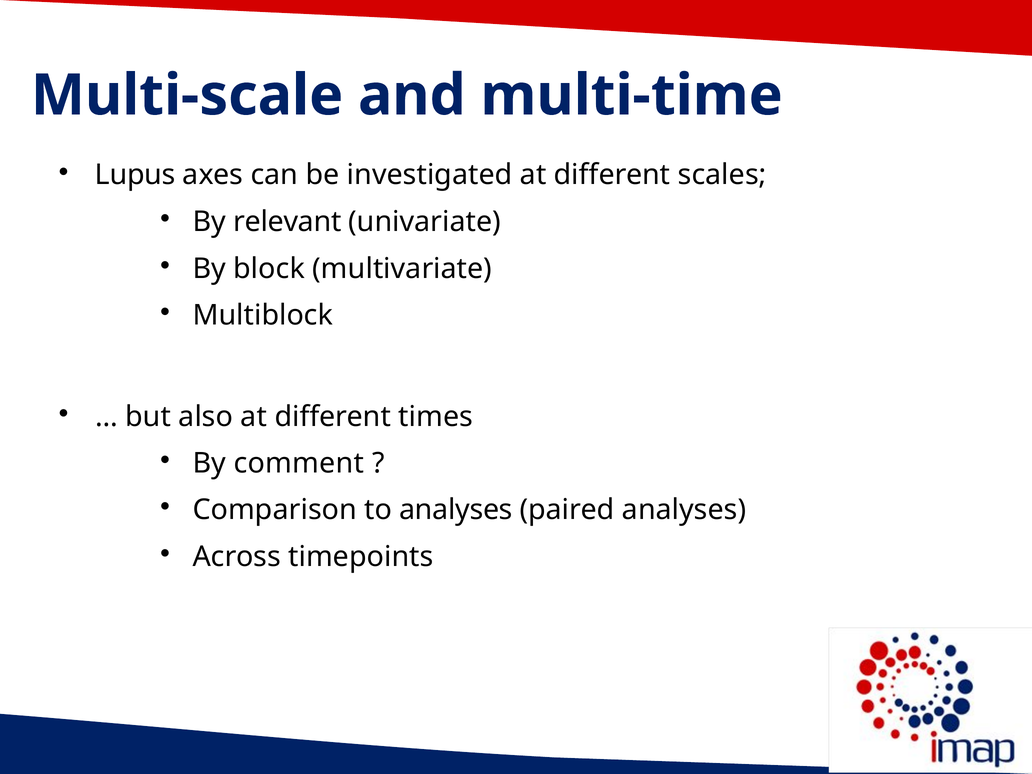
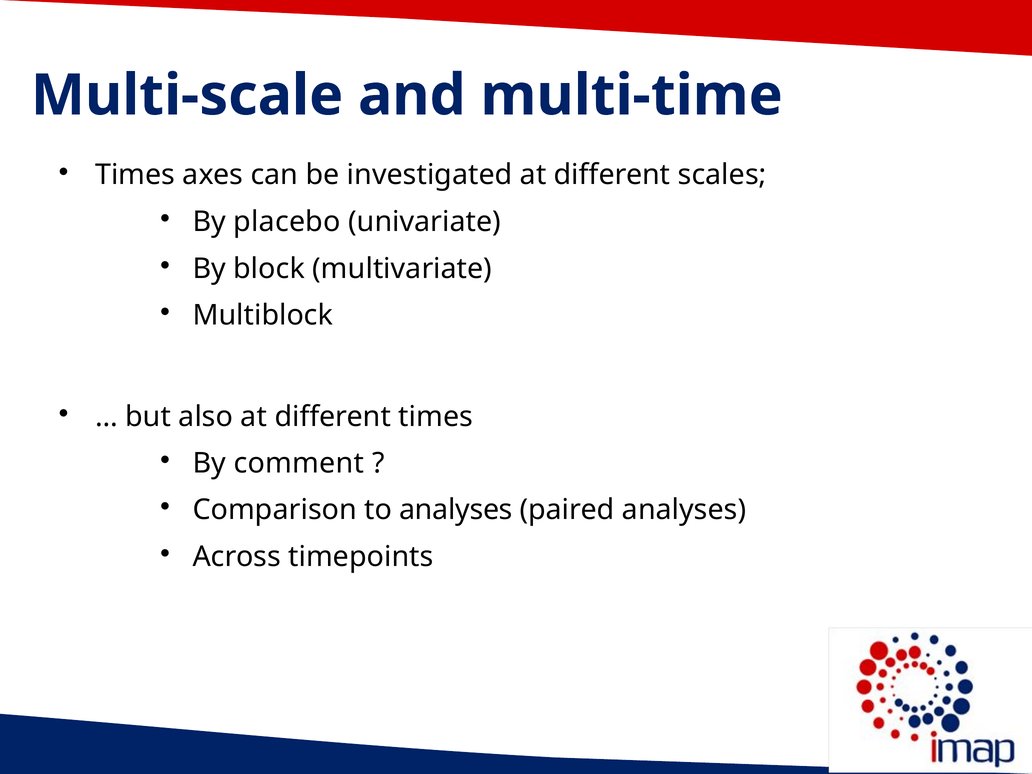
Lupus at (135, 175): Lupus -> Times
relevant: relevant -> placebo
